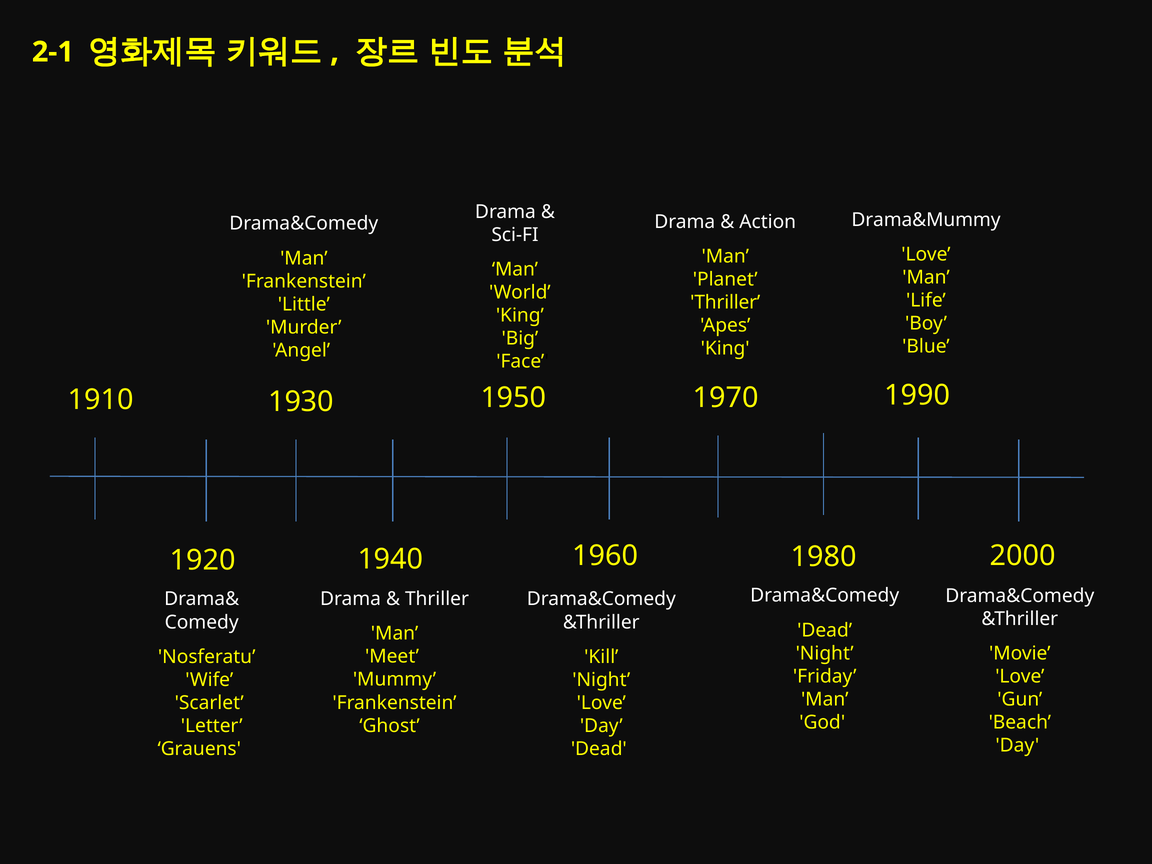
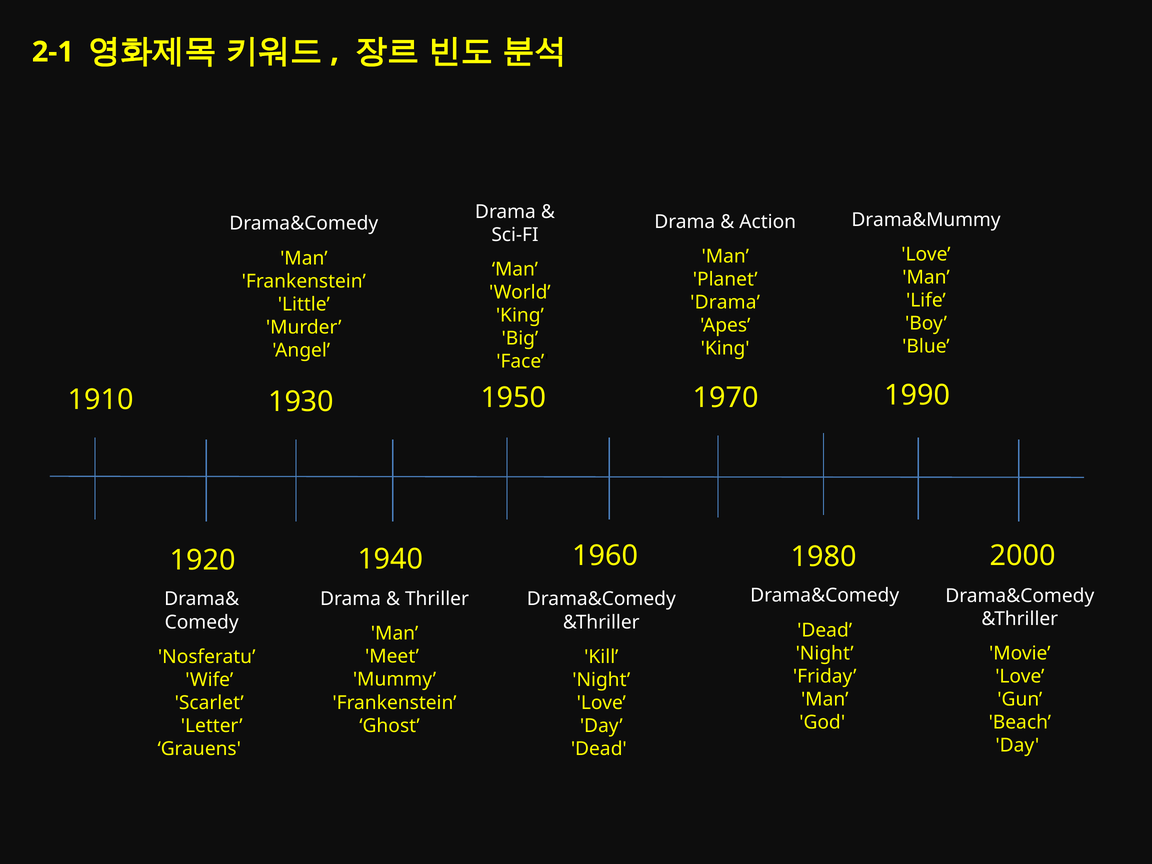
Thriller at (725, 302): Thriller -> Drama
